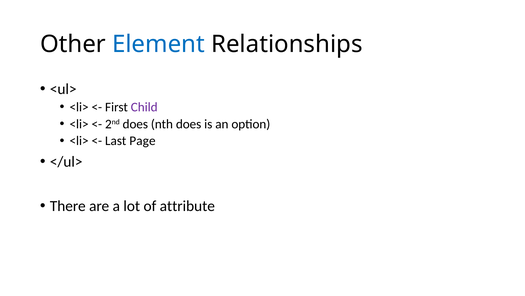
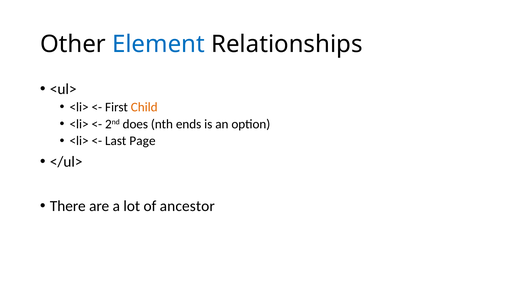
Child colour: purple -> orange
nth does: does -> ends
attribute: attribute -> ancestor
